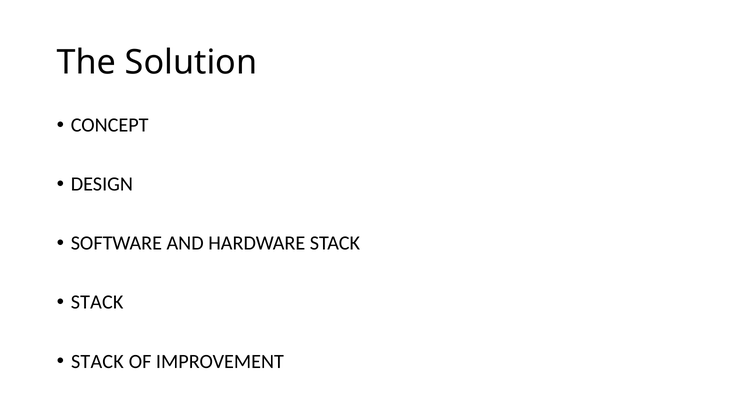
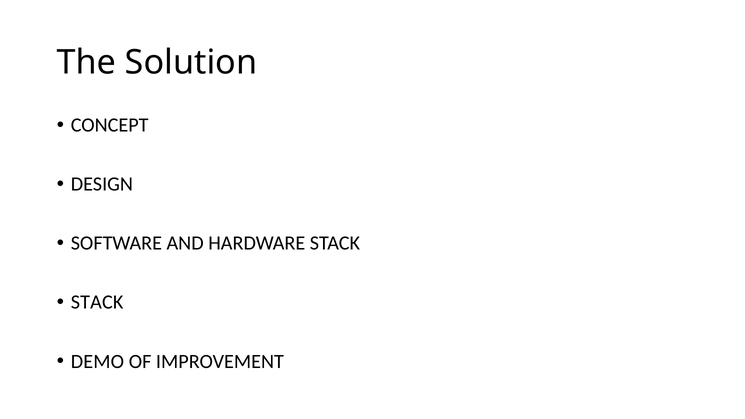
STACK at (97, 361): STACK -> DEMO
